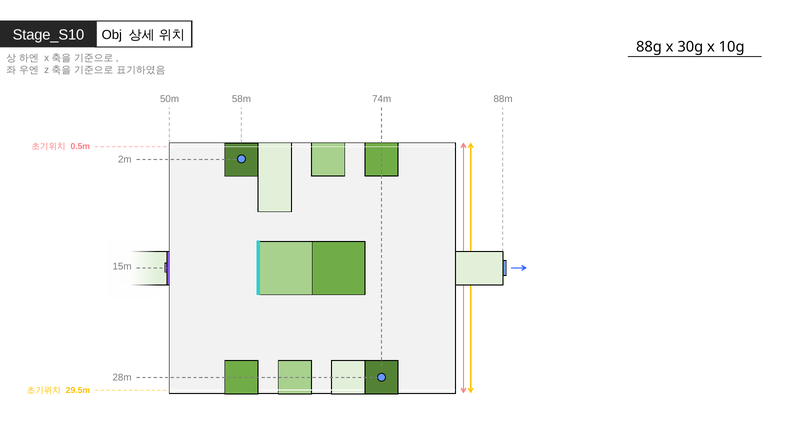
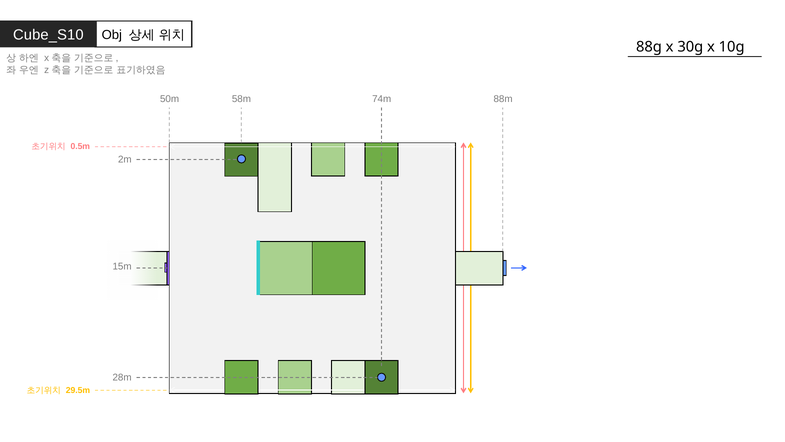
Stage_S10: Stage_S10 -> Cube_S10
